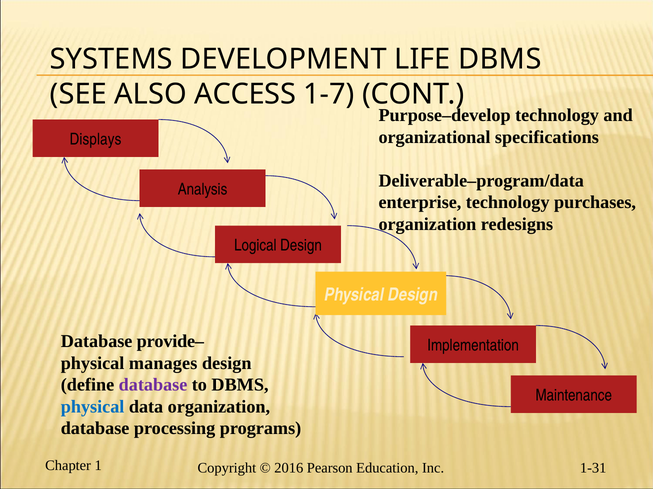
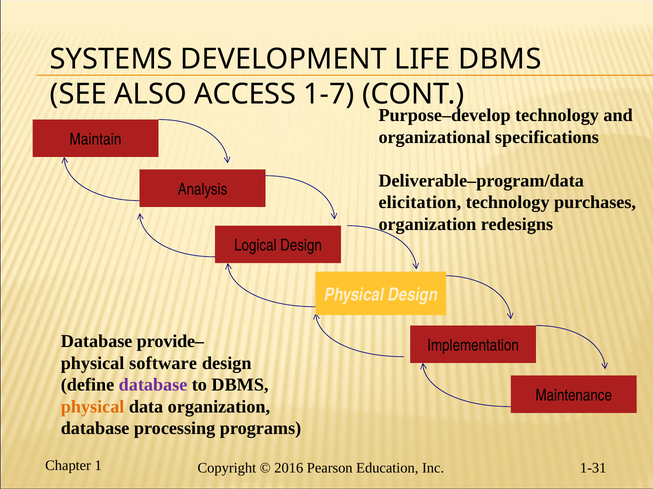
Displays: Displays -> Maintain
enterprise: enterprise -> elicitation
manages: manages -> software
physical at (93, 407) colour: blue -> orange
